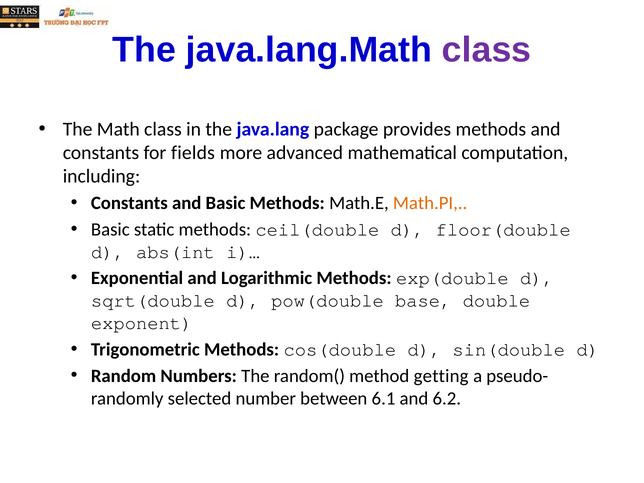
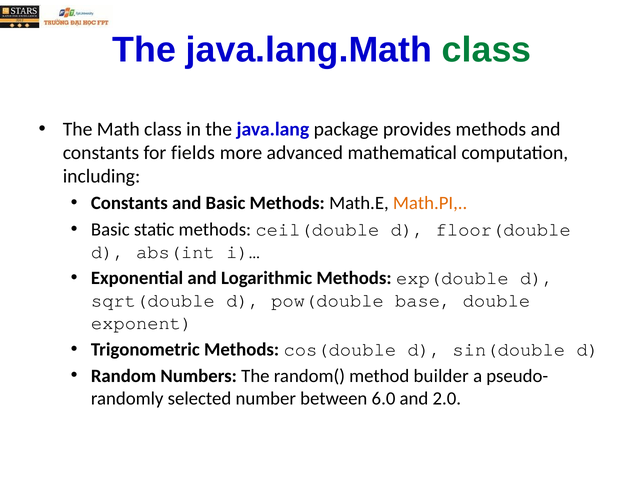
class at (487, 50) colour: purple -> green
getting: getting -> builder
6.1: 6.1 -> 6.0
6.2: 6.2 -> 2.0
